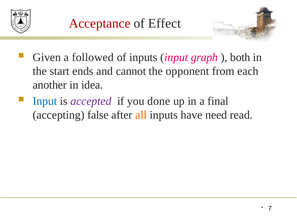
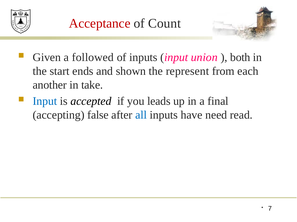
Effect: Effect -> Count
graph: graph -> union
cannot: cannot -> shown
opponent: opponent -> represent
idea: idea -> take
accepted colour: purple -> black
done: done -> leads
all colour: orange -> blue
